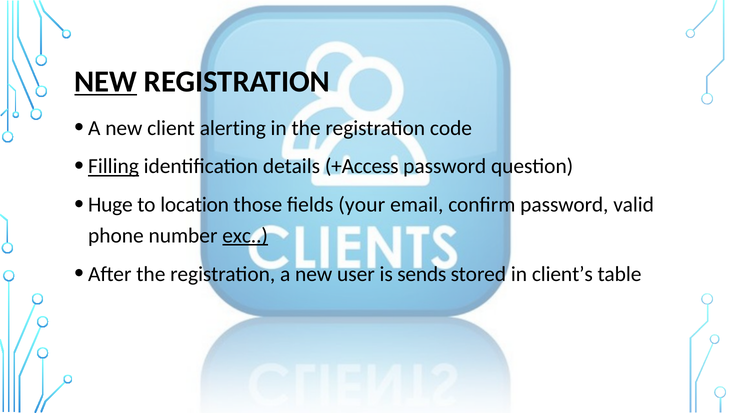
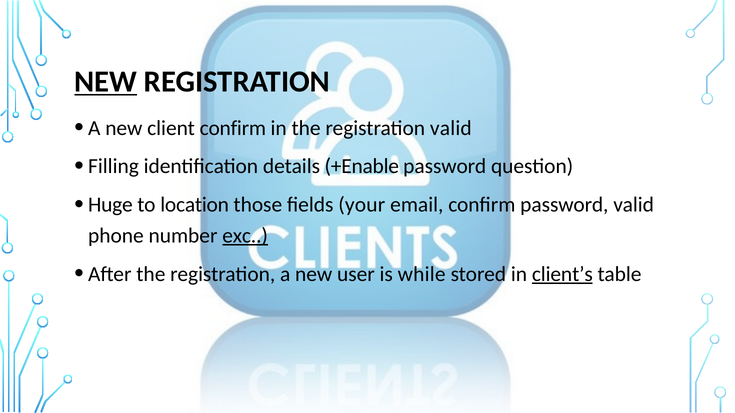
client alerting: alerting -> confirm
registration code: code -> valid
Filling underline: present -> none
+Access: +Access -> +Enable
sends: sends -> while
client’s underline: none -> present
